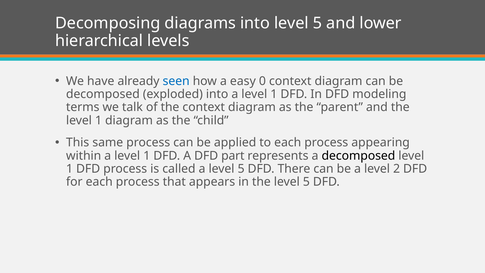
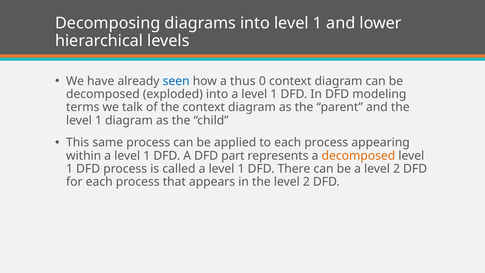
into level 5: 5 -> 1
easy: easy -> thus
decomposed at (358, 156) colour: black -> orange
called a level 5: 5 -> 1
the level 5: 5 -> 2
